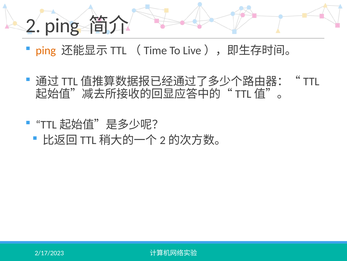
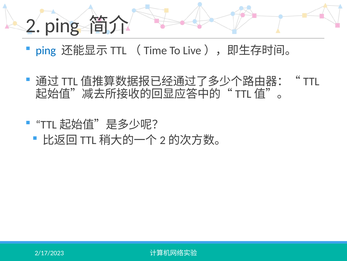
ping at (46, 50) colour: orange -> blue
